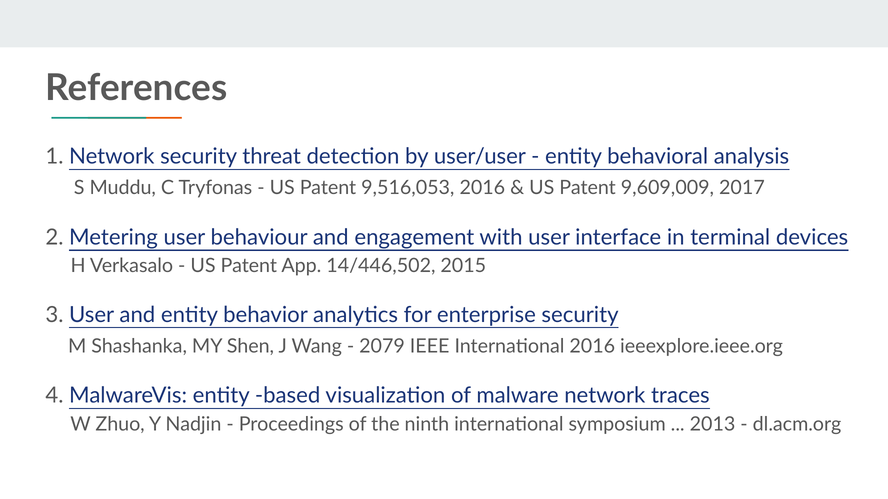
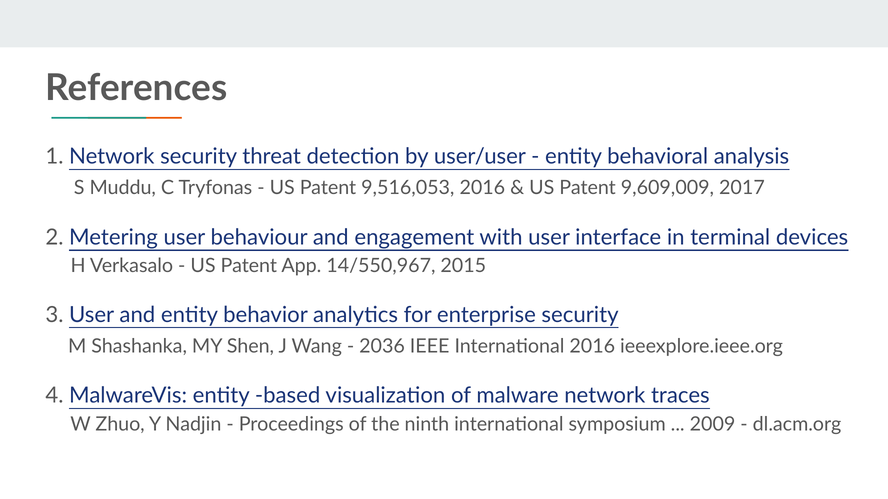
14/446,502: 14/446,502 -> 14/550,967
2079: 2079 -> 2036
2013: 2013 -> 2009
